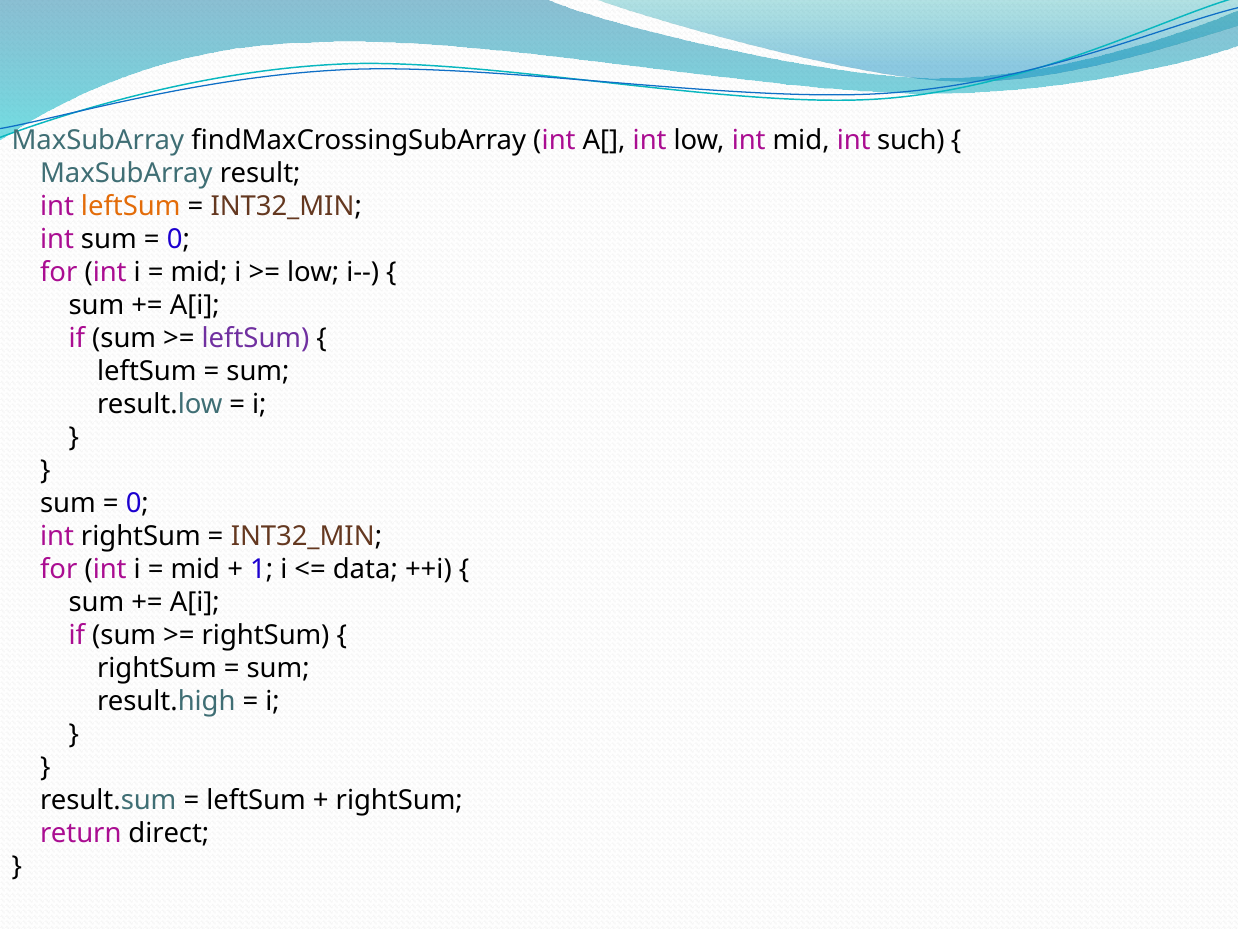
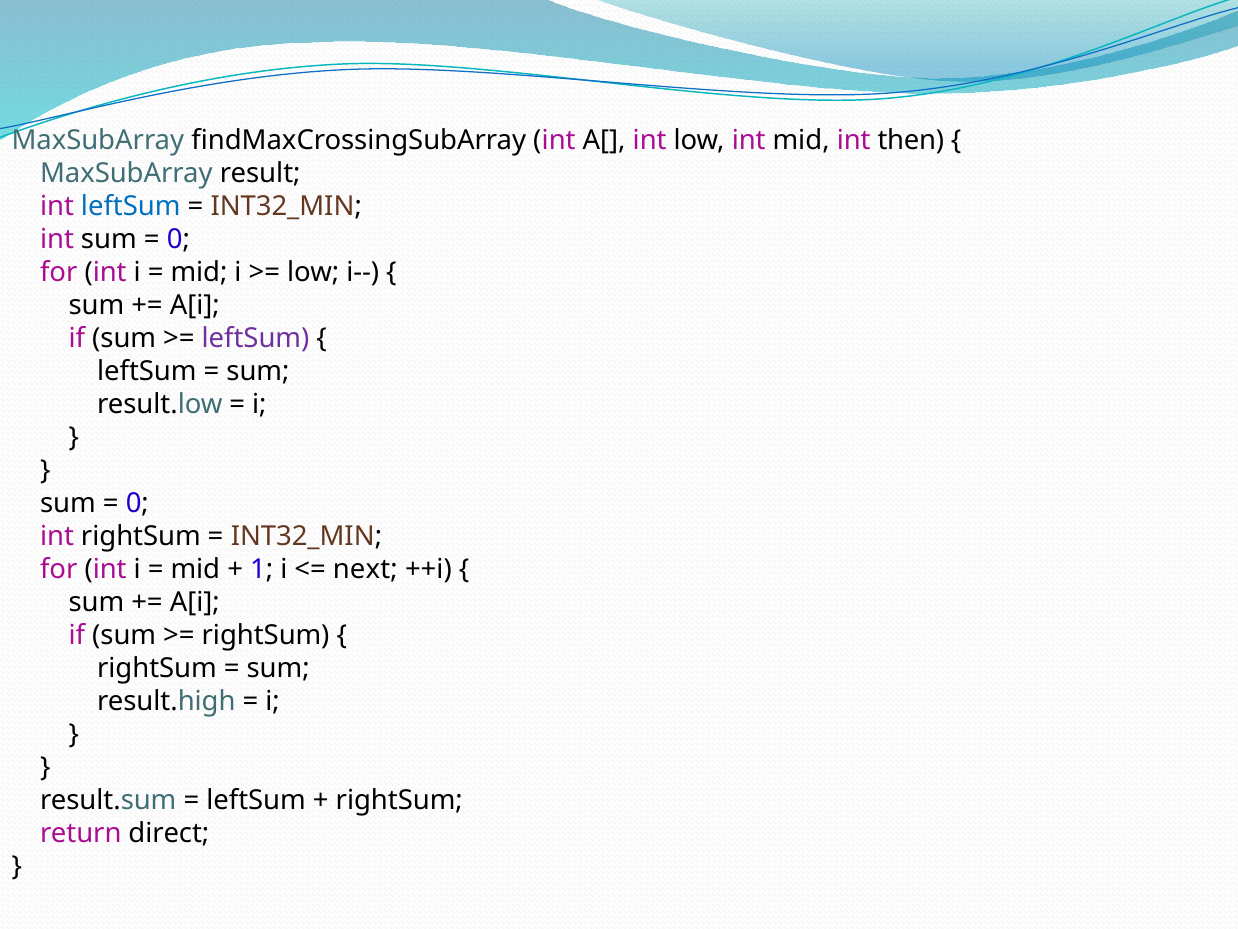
such: such -> then
leftSum at (131, 206) colour: orange -> blue
data: data -> next
